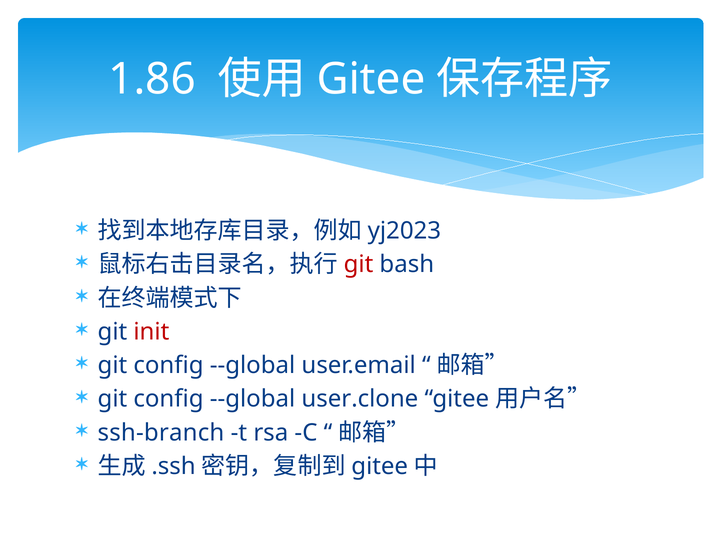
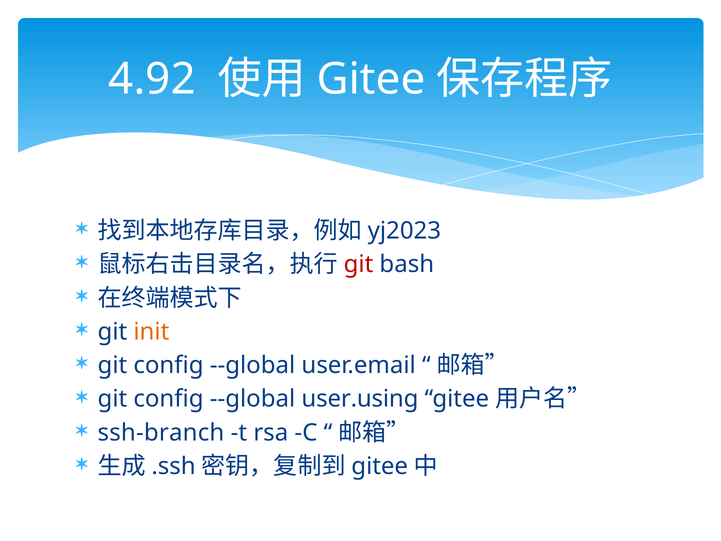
1.86: 1.86 -> 4.92
init colour: red -> orange
user.clone: user.clone -> user.using
